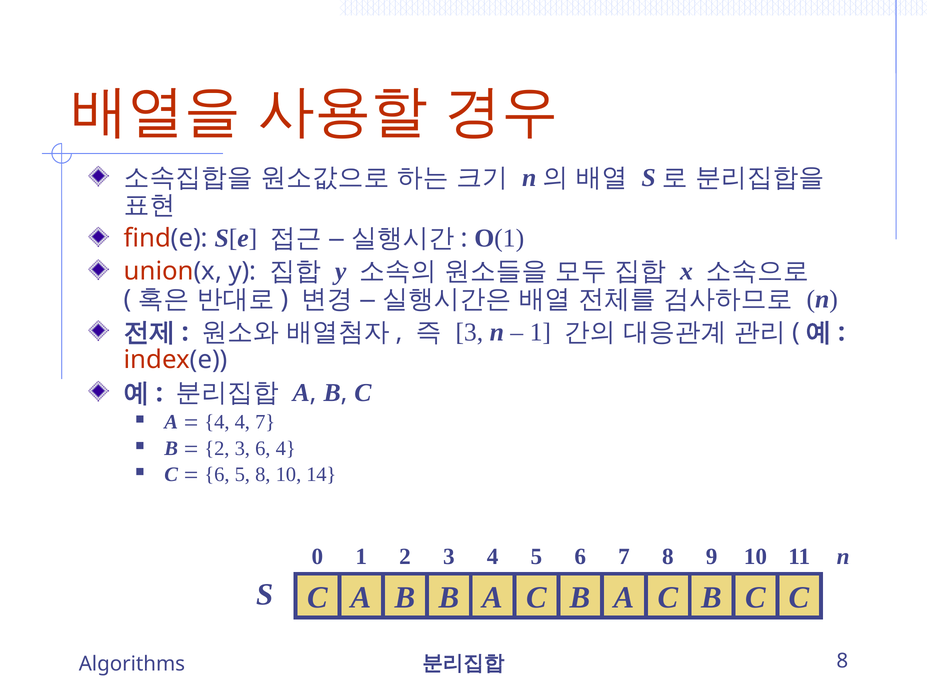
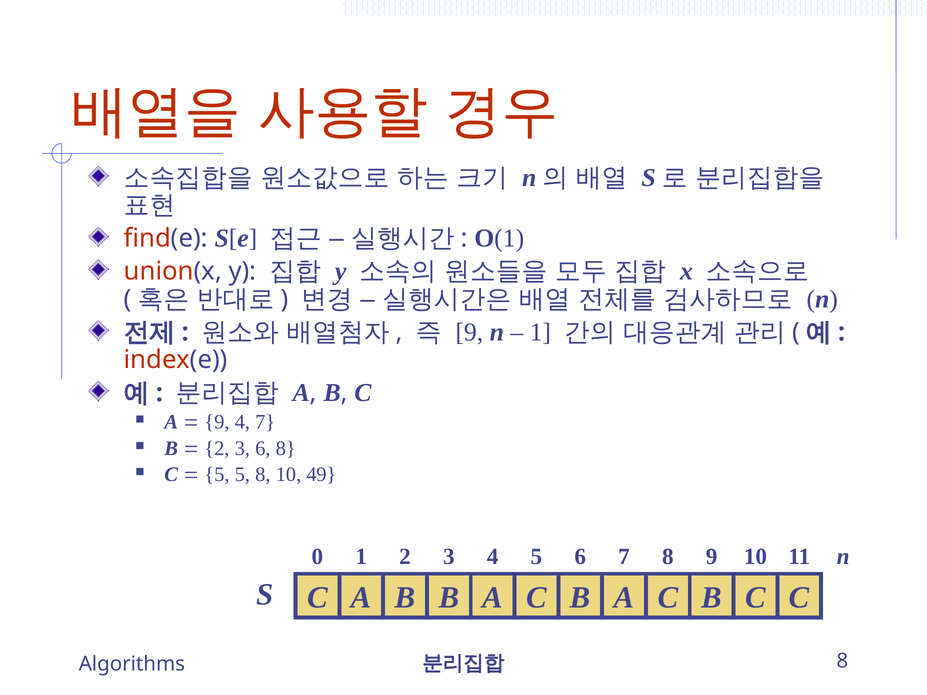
3 at (469, 332): 3 -> 9
4 at (217, 422): 4 -> 9
6 4: 4 -> 8
6 at (217, 475): 6 -> 5
14: 14 -> 49
